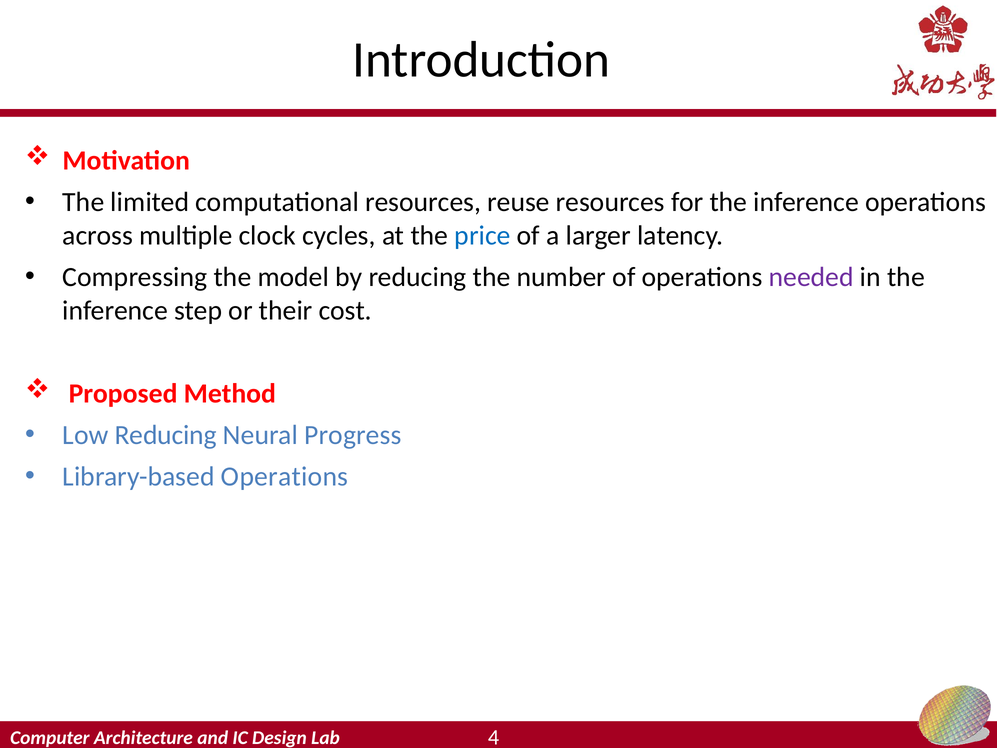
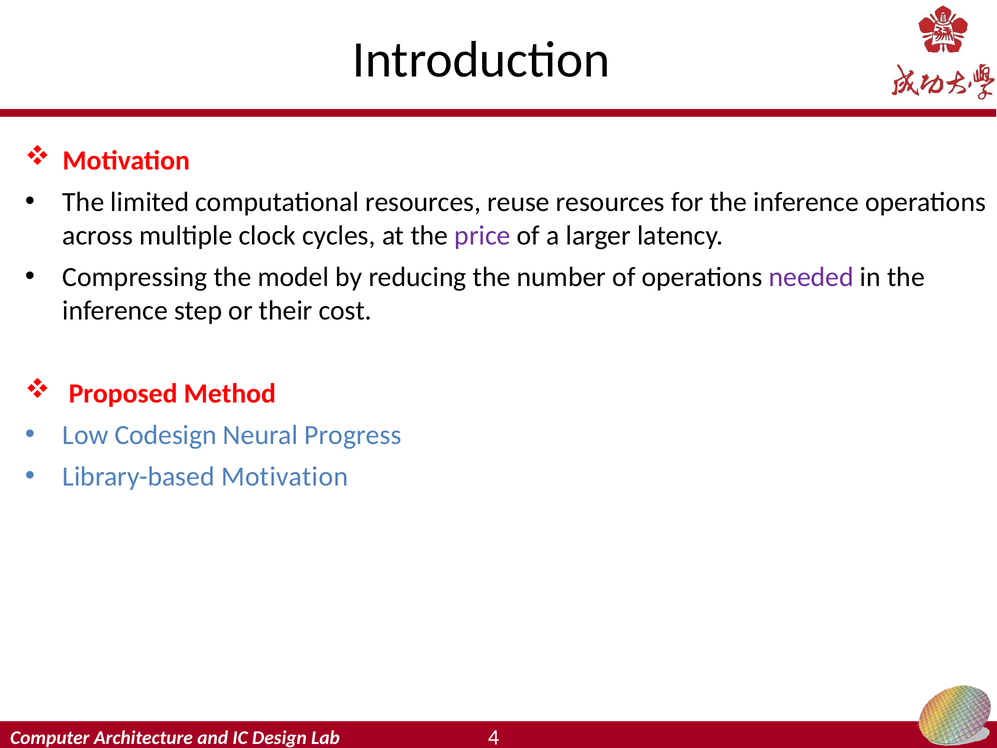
price colour: blue -> purple
Low Reducing: Reducing -> Codesign
Library-based Operations: Operations -> Motivation
